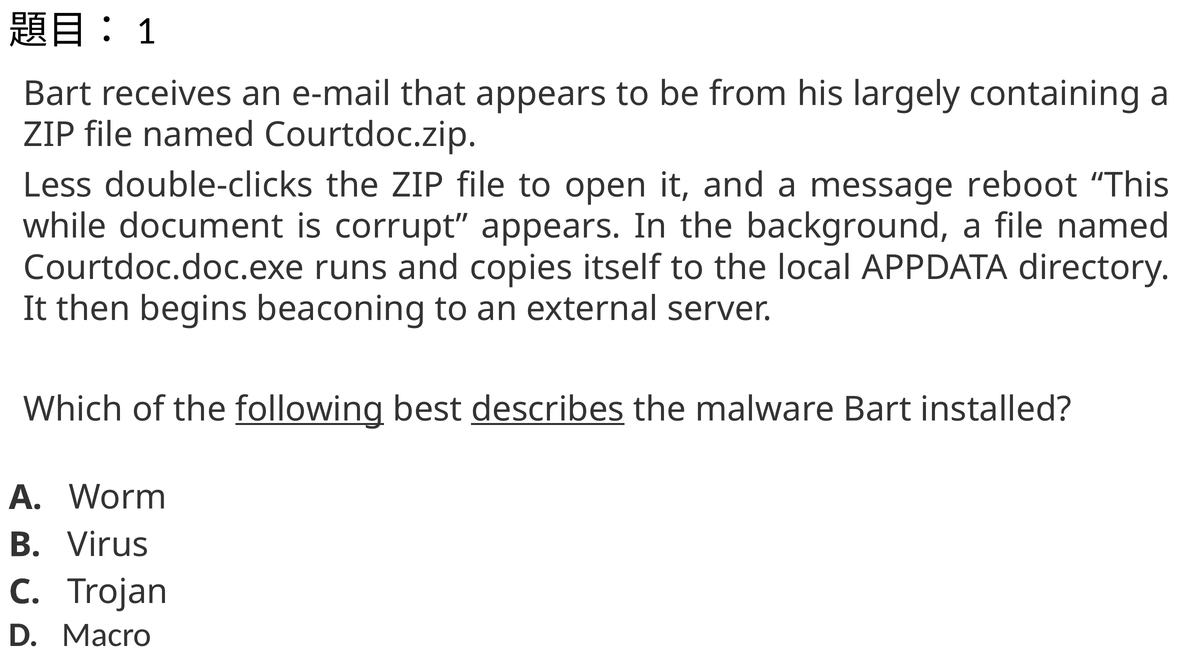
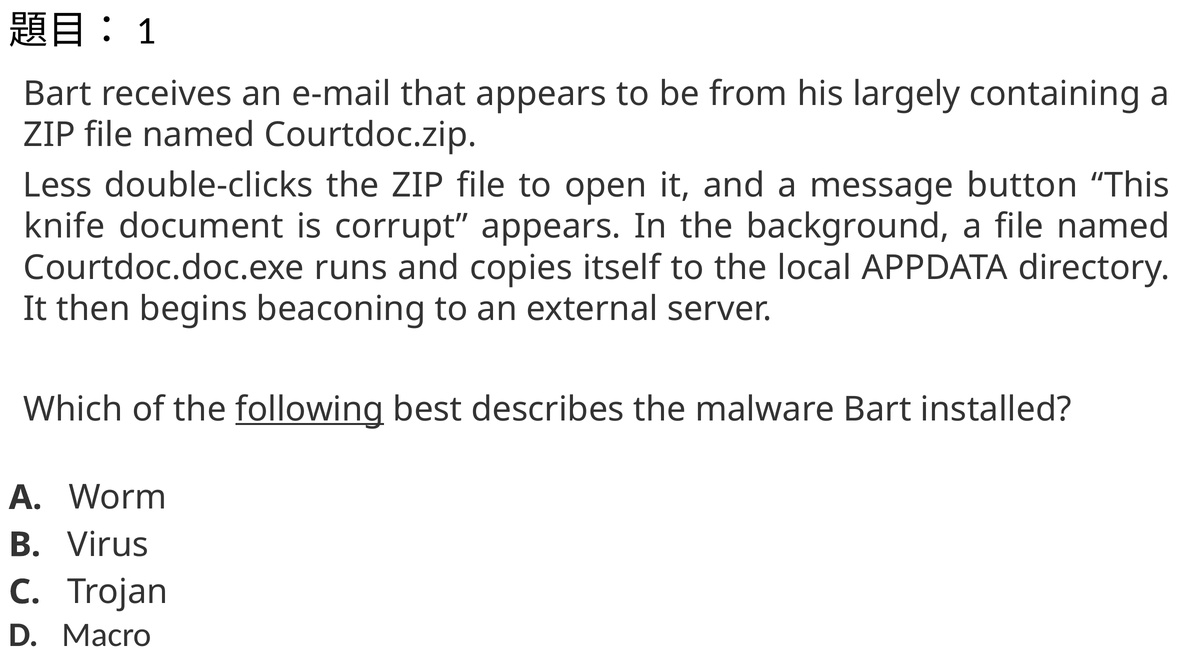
reboot: reboot -> button
while: while -> knife
describes underline: present -> none
